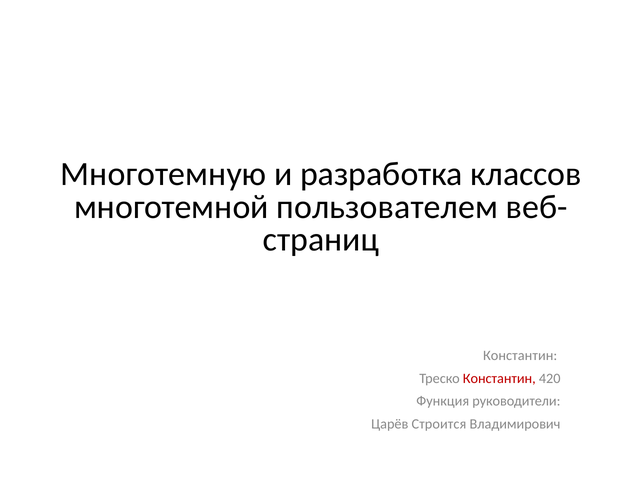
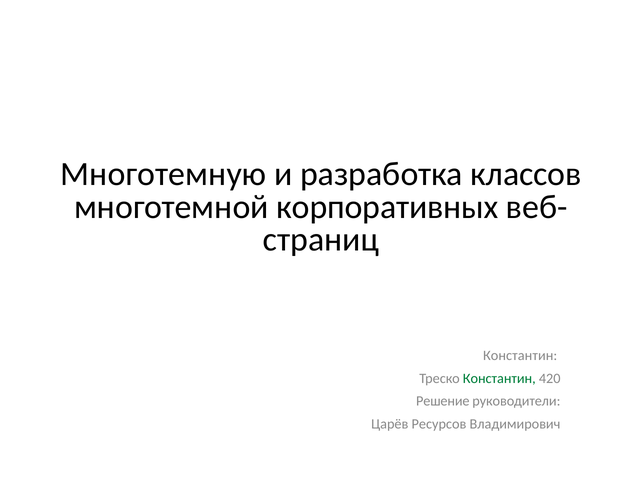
пользователем: пользователем -> корпоративных
Константин at (499, 378) colour: red -> green
Функция: Функция -> Решение
Строится: Строится -> Ресурсов
